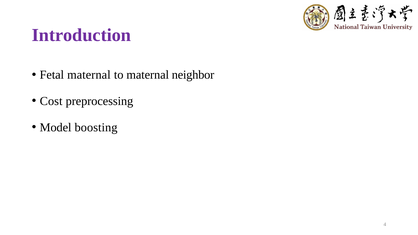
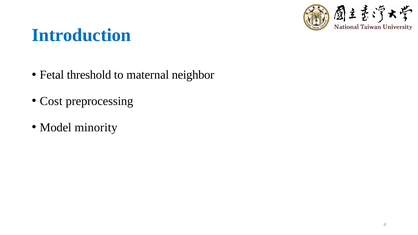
Introduction colour: purple -> blue
Fetal maternal: maternal -> threshold
boosting: boosting -> minority
